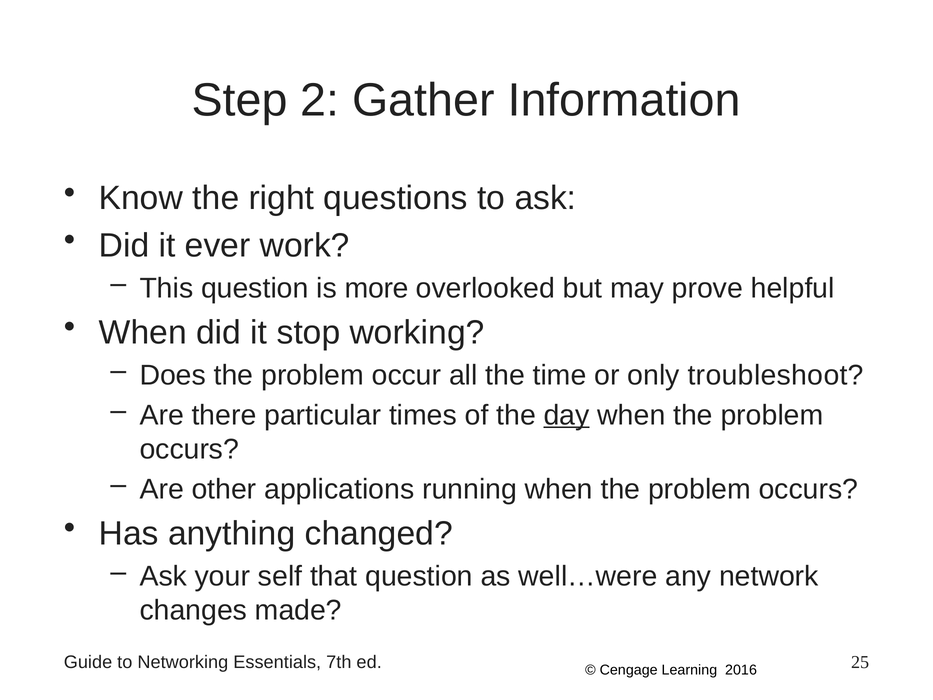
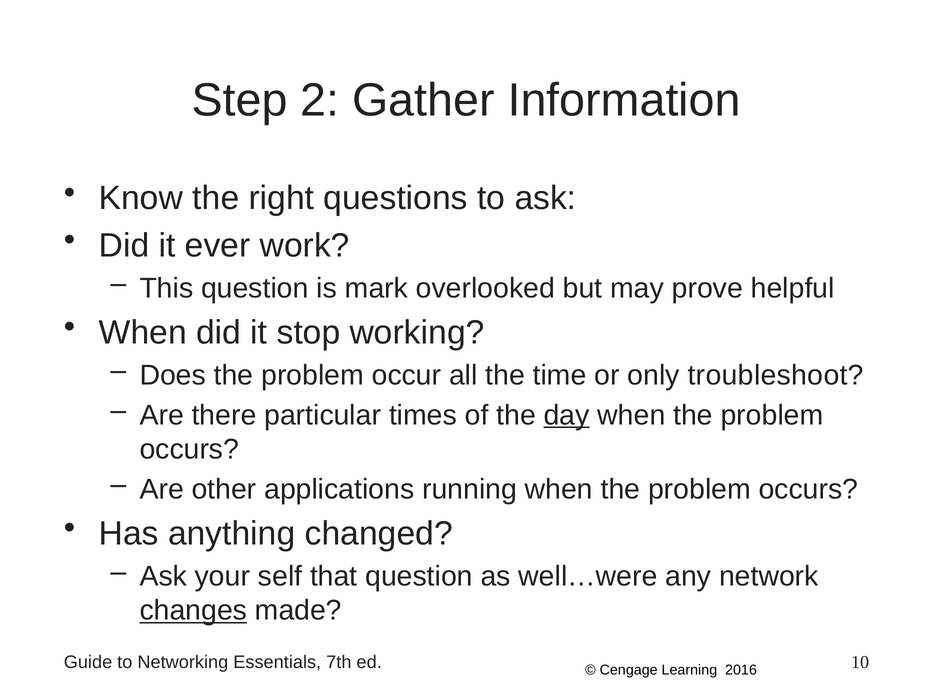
more: more -> mark
changes underline: none -> present
25: 25 -> 10
